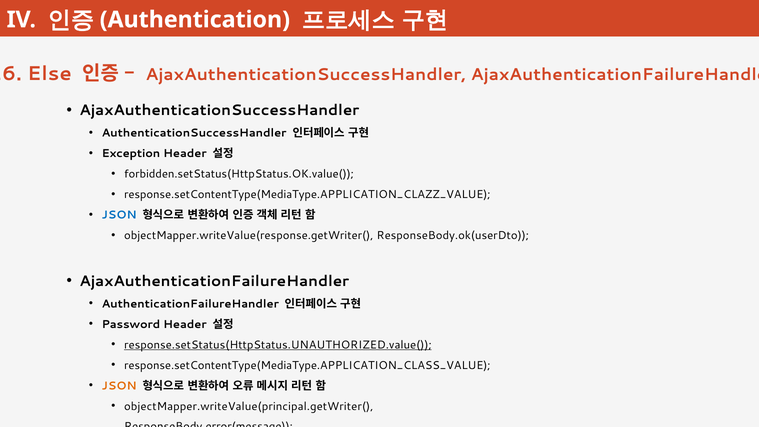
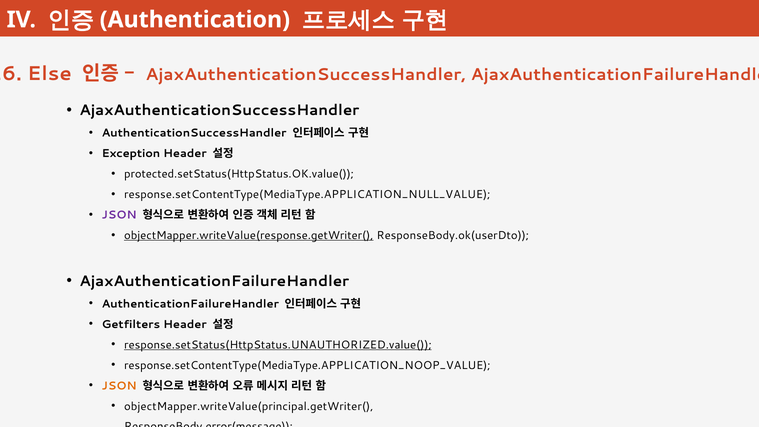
forbidden.setStatus(HttpStatus.OK.value(: forbidden.setStatus(HttpStatus.OK.value( -> protected.setStatus(HttpStatus.OK.value(
response.setContentType(MediaType.APPLICATION_CLAZZ_VALUE: response.setContentType(MediaType.APPLICATION_CLAZZ_VALUE -> response.setContentType(MediaType.APPLICATION_NULL_VALUE
JSON at (119, 215) colour: blue -> purple
objectMapper.writeValue(response.getWriter( underline: none -> present
Password: Password -> Getfilters
response.setContentType(MediaType.APPLICATION_CLASS_VALUE: response.setContentType(MediaType.APPLICATION_CLASS_VALUE -> response.setContentType(MediaType.APPLICATION_NOOP_VALUE
